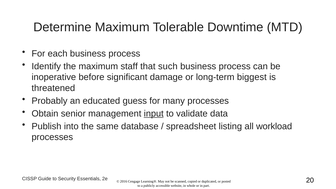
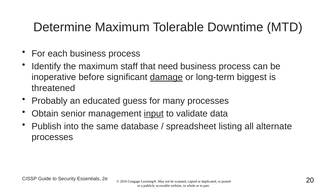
such: such -> need
damage underline: none -> present
workload: workload -> alternate
